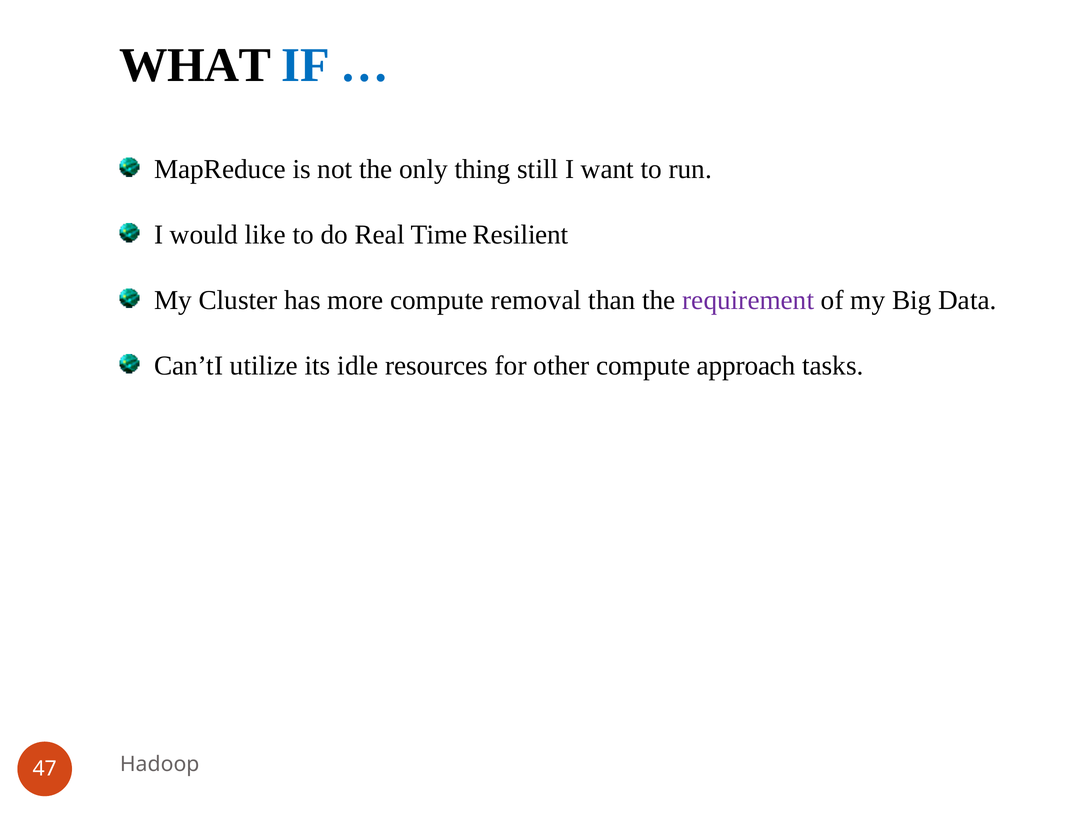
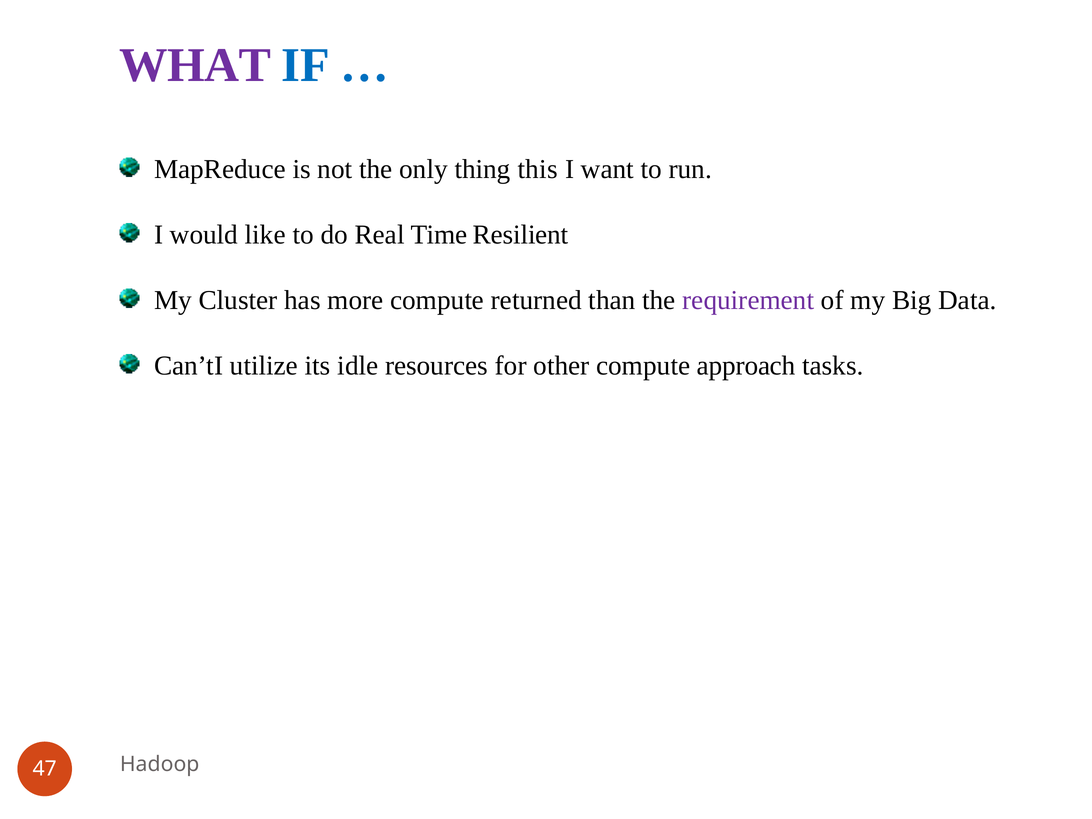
WHAT colour: black -> purple
still: still -> this
removal: removal -> returned
